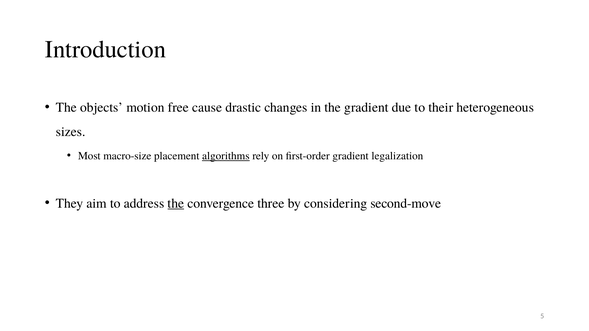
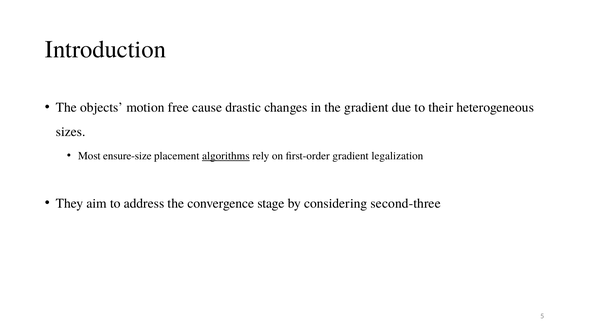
macro-size: macro-size -> ensure-size
the at (176, 203) underline: present -> none
three: three -> stage
second-move: second-move -> second-three
